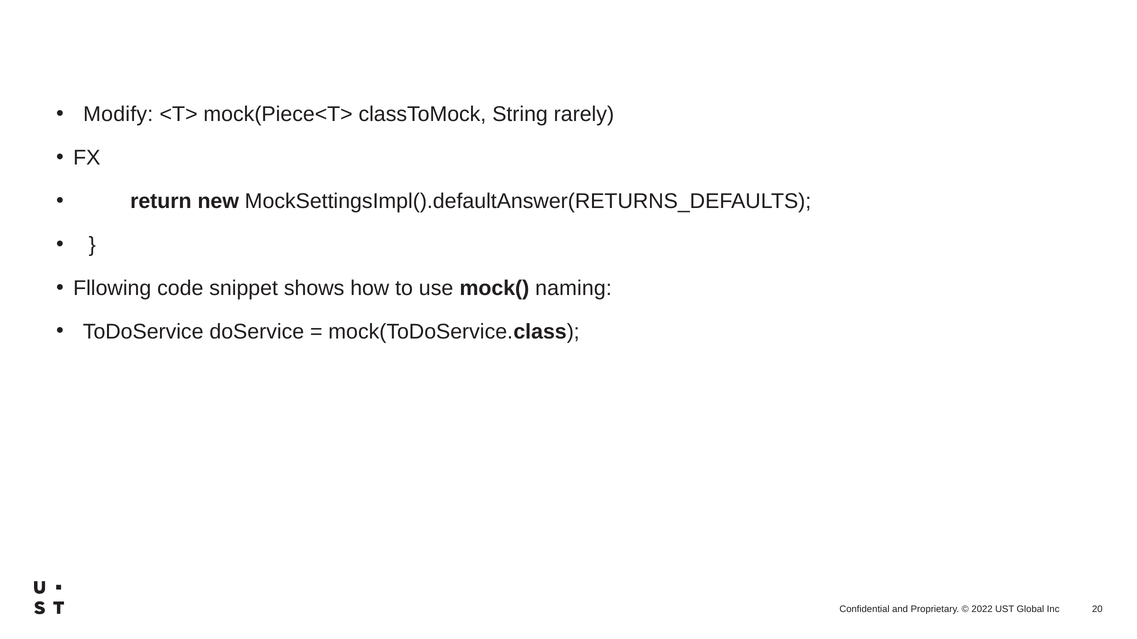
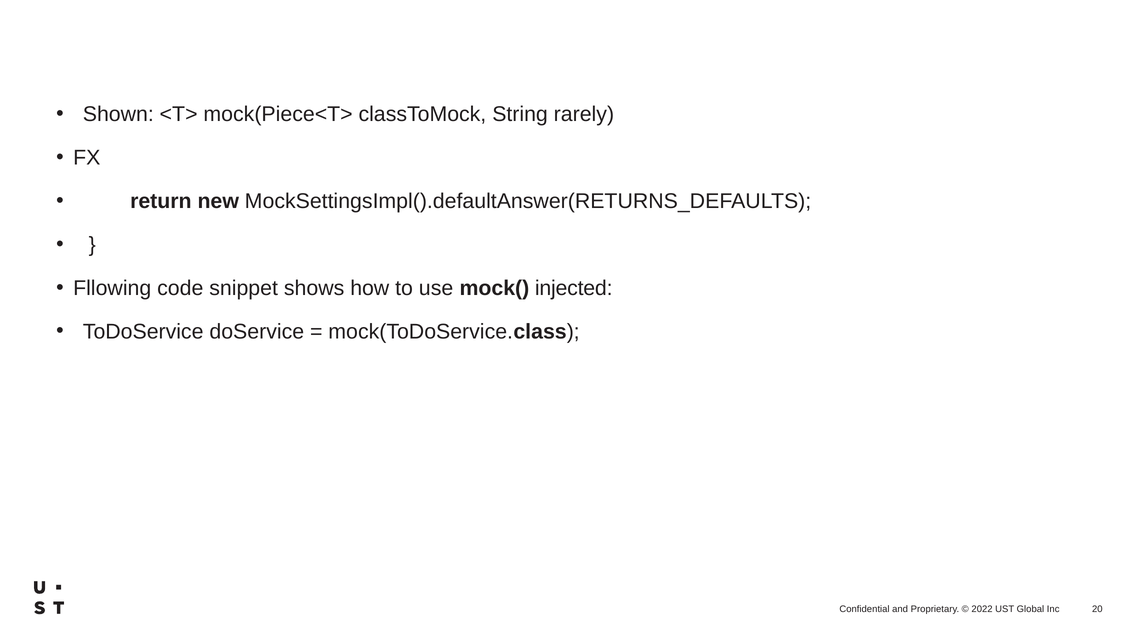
Modify: Modify -> Shown
naming: naming -> injected
